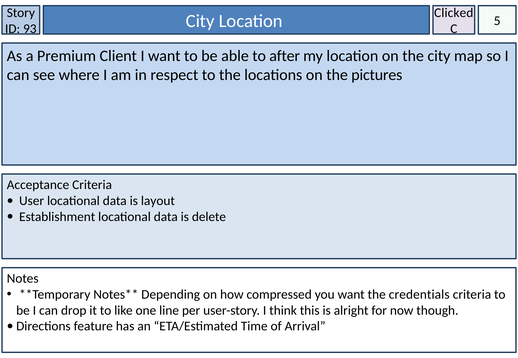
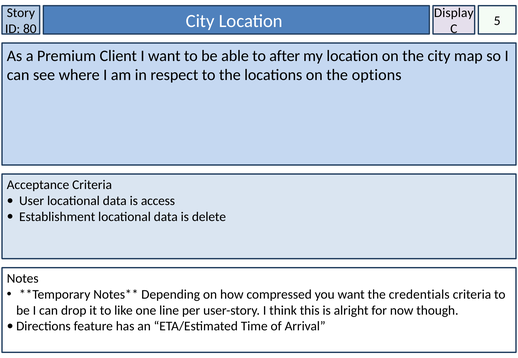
Clicked: Clicked -> Display
93: 93 -> 80
pictures: pictures -> options
layout: layout -> access
